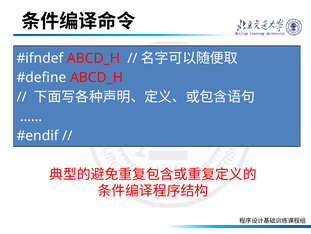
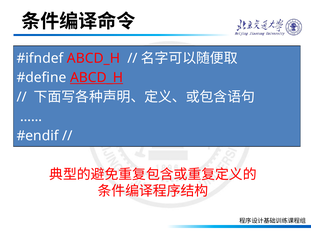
ABCD_H at (97, 77) underline: none -> present
